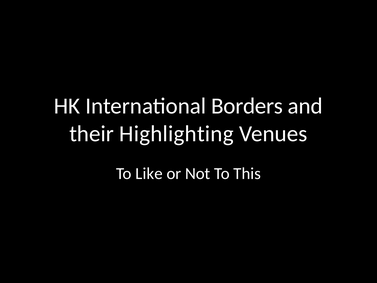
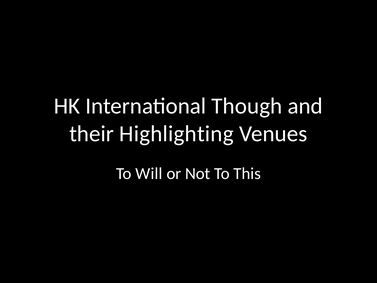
Borders: Borders -> Though
Like: Like -> Will
